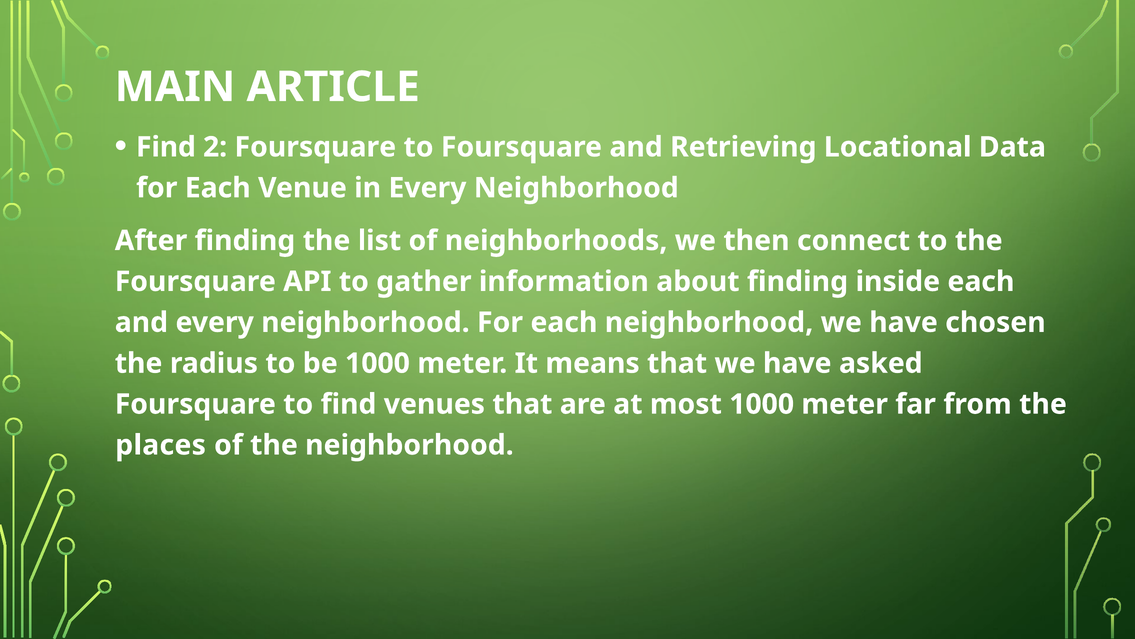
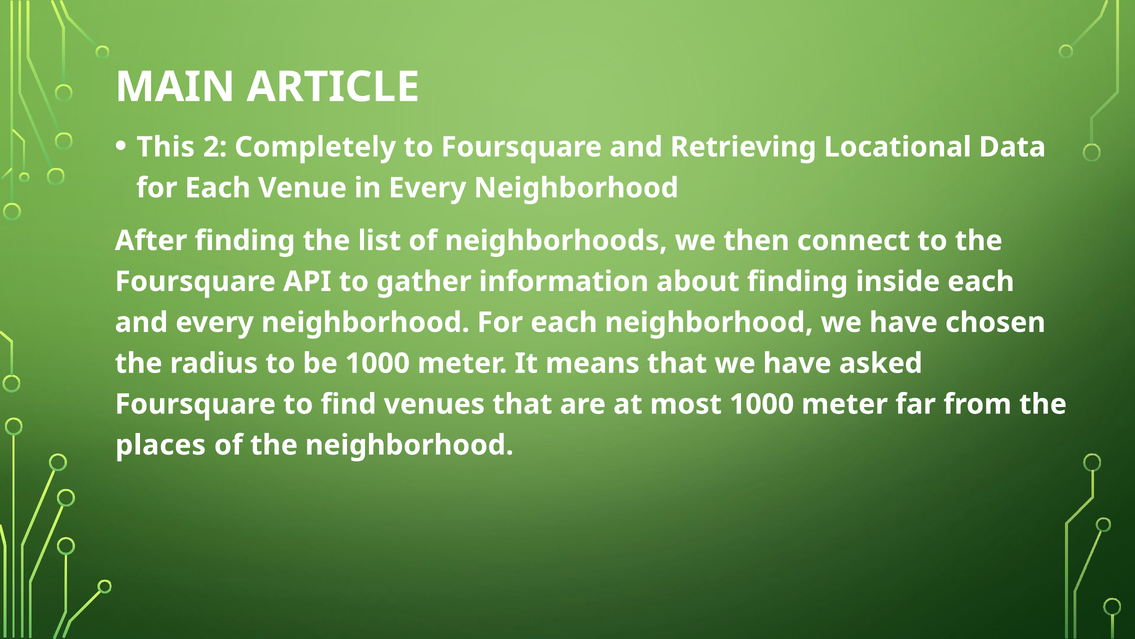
Find at (166, 147): Find -> This
2 Foursquare: Foursquare -> Completely
